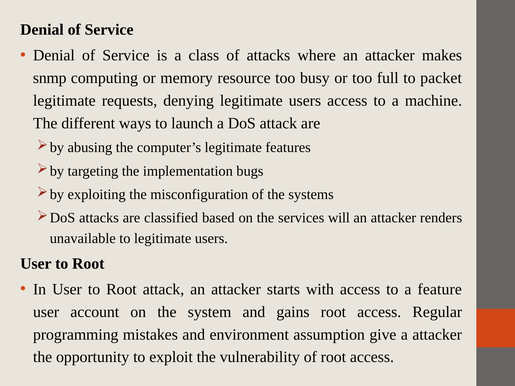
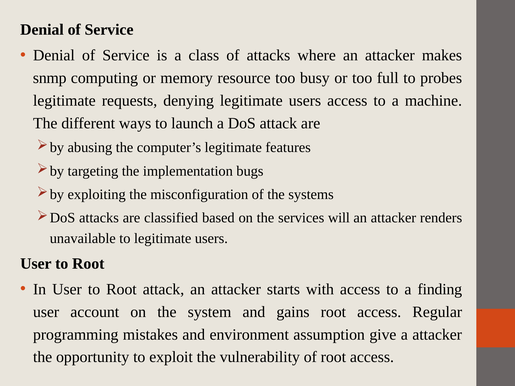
packet: packet -> probes
feature: feature -> finding
